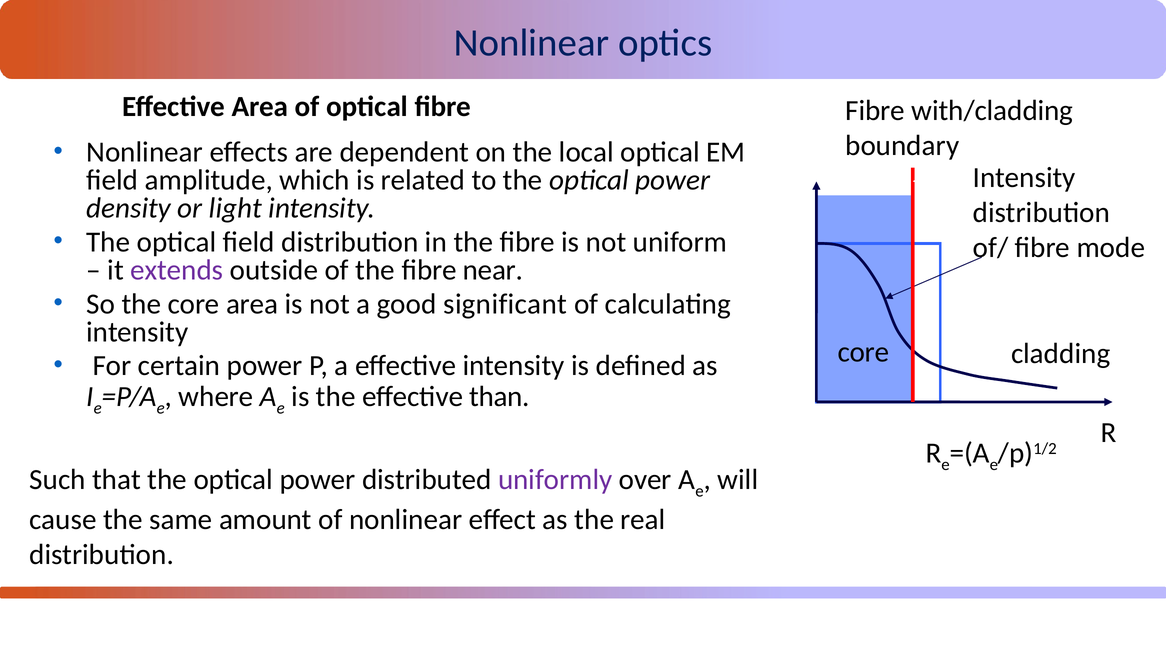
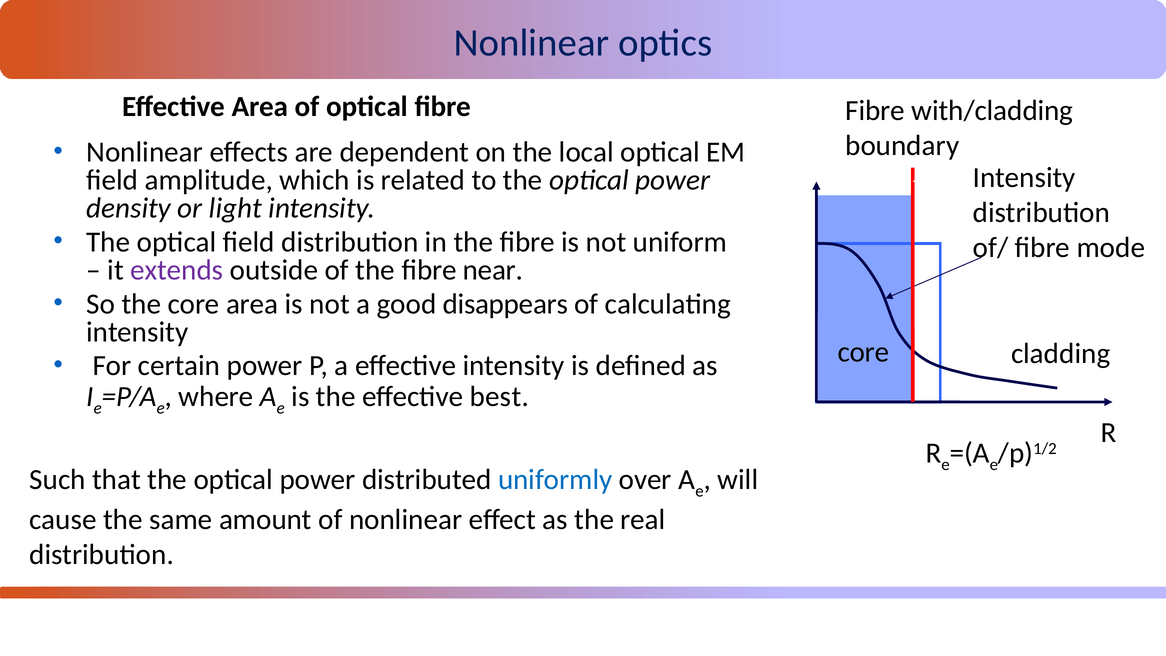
significant: significant -> disappears
than: than -> best
uniformly colour: purple -> blue
